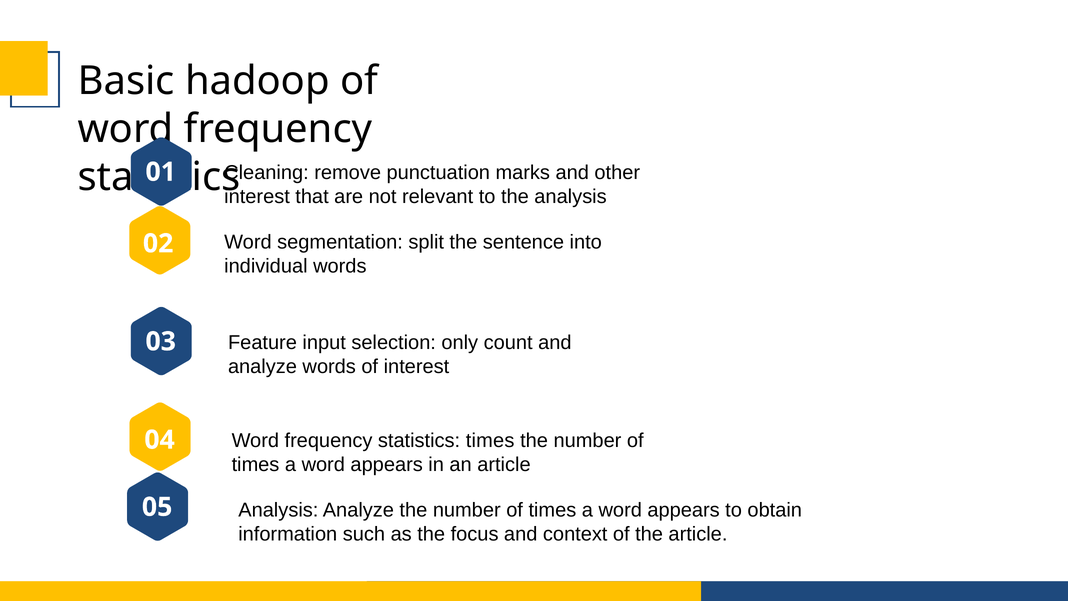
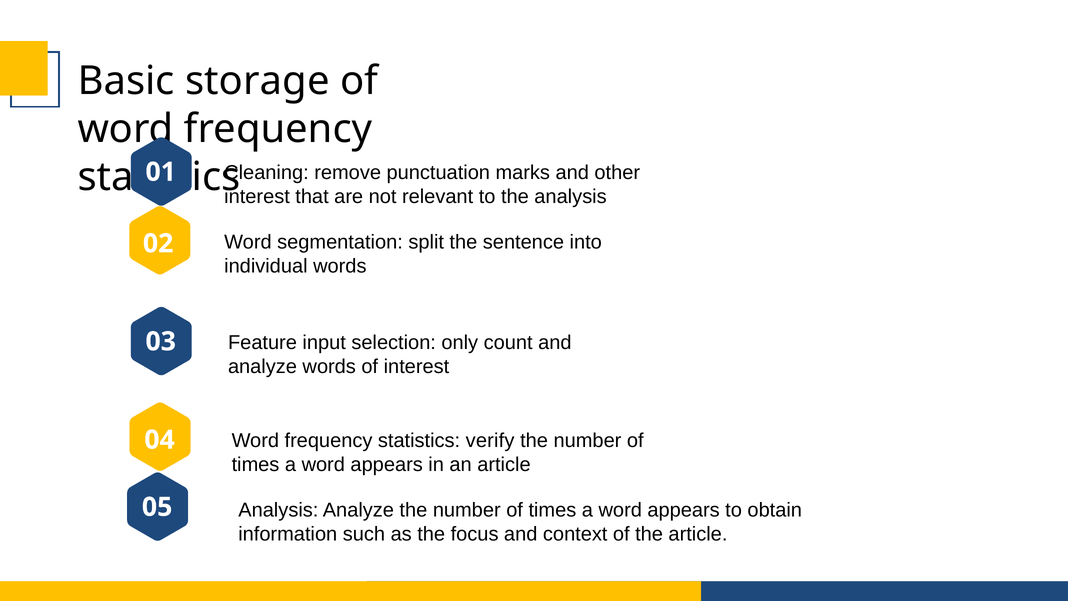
hadoop: hadoop -> storage
statistics times: times -> verify
